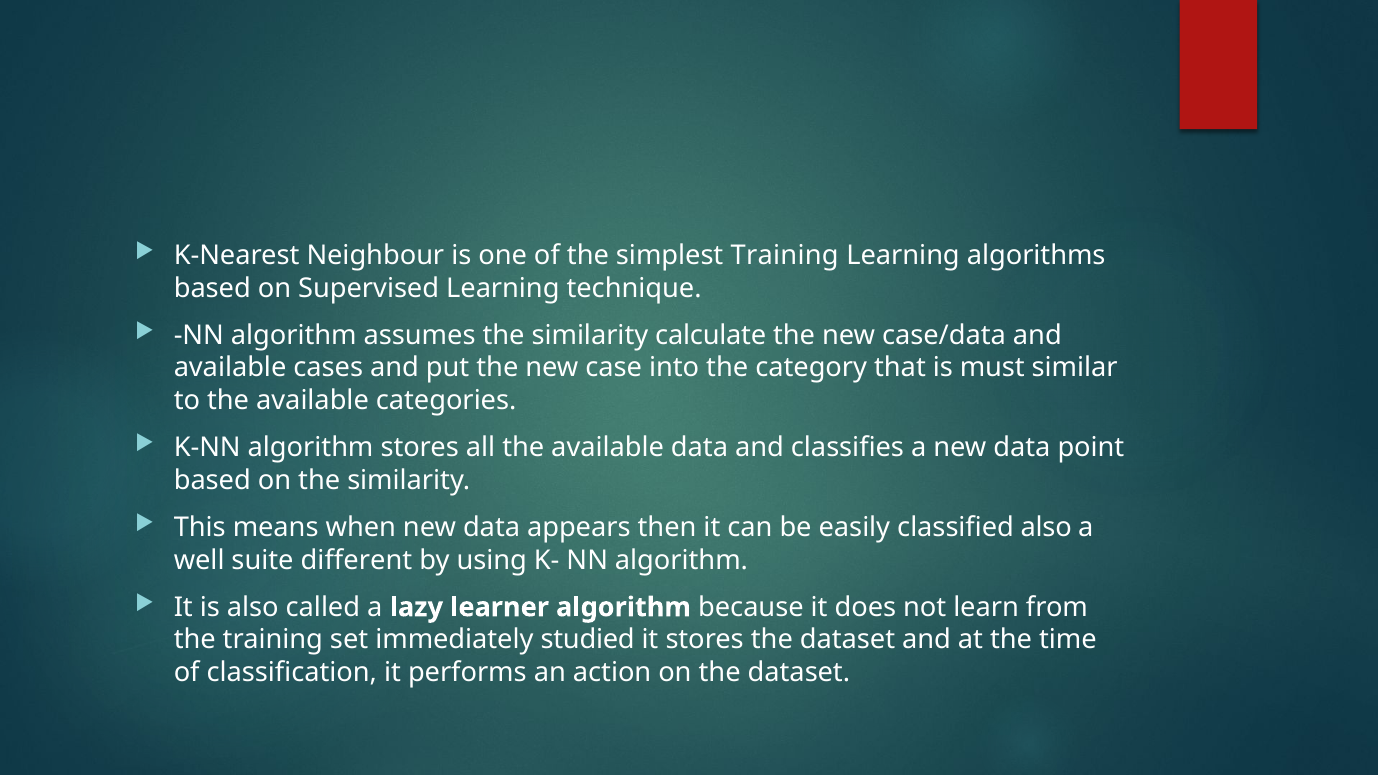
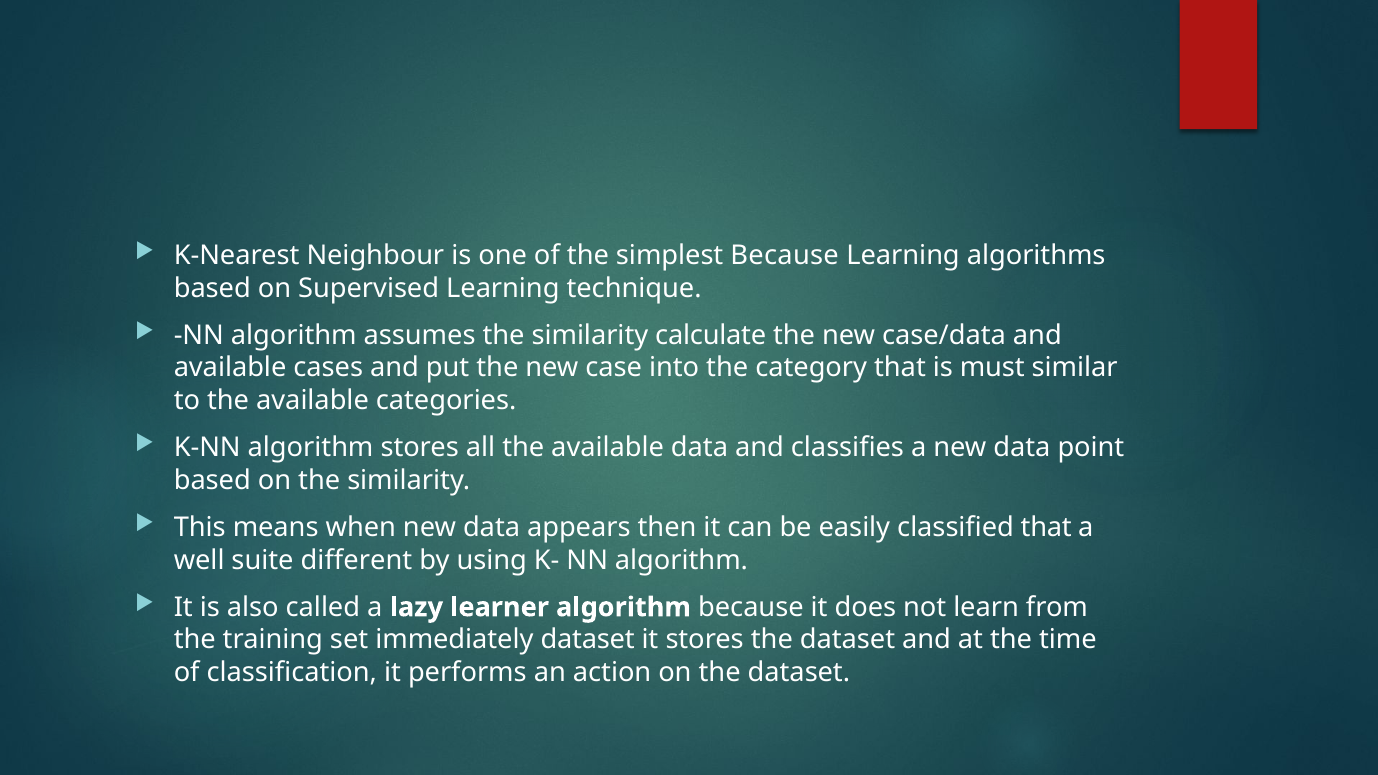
simplest Training: Training -> Because
classified also: also -> that
immediately studied: studied -> dataset
